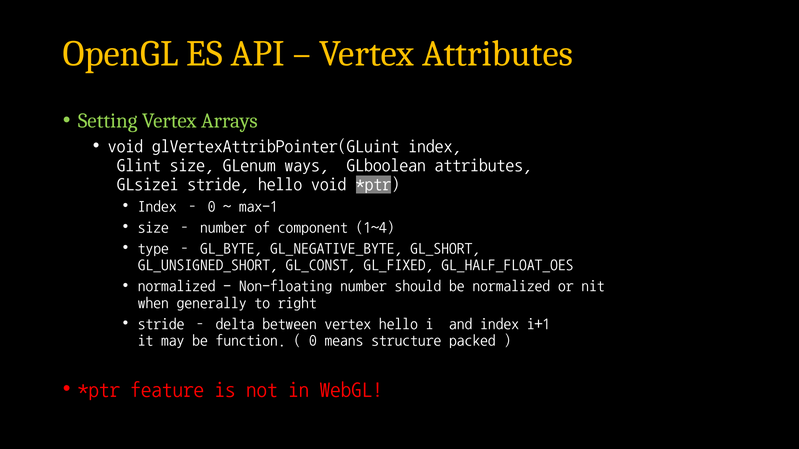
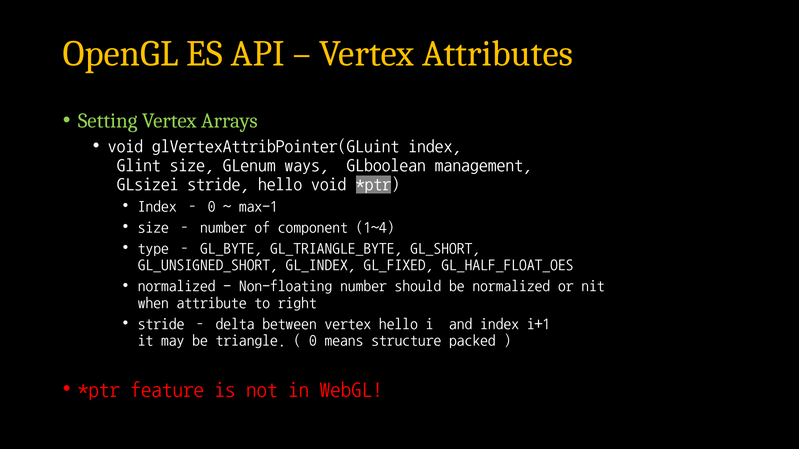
GLboolean attributes: attributes -> management
GL_NEGATIVE_BYTE: GL_NEGATIVE_BYTE -> GL_TRIANGLE_BYTE
GL_CONST: GL_CONST -> GL_INDEX
generally: generally -> attribute
function: function -> triangle
